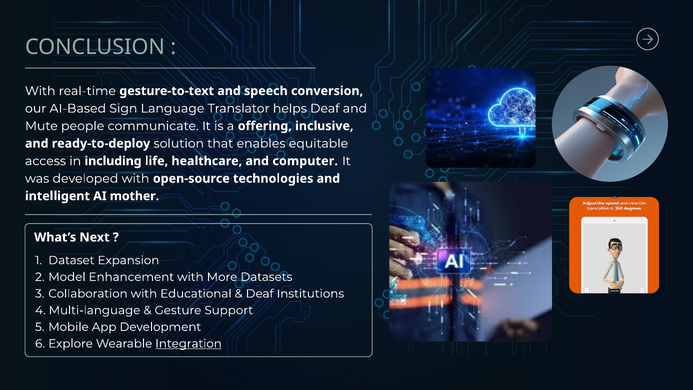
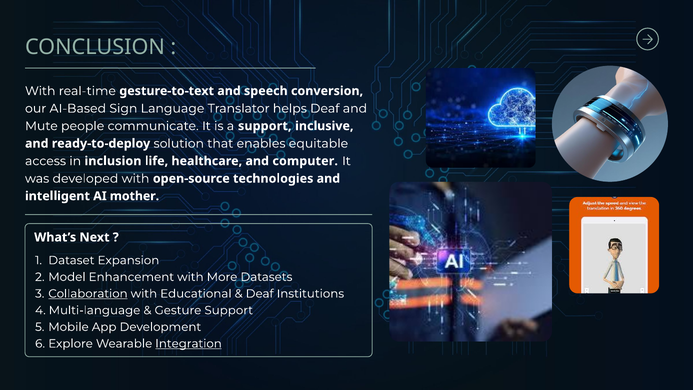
a offering: offering -> support
including: including -> inclusion
Collaboration underline: none -> present
